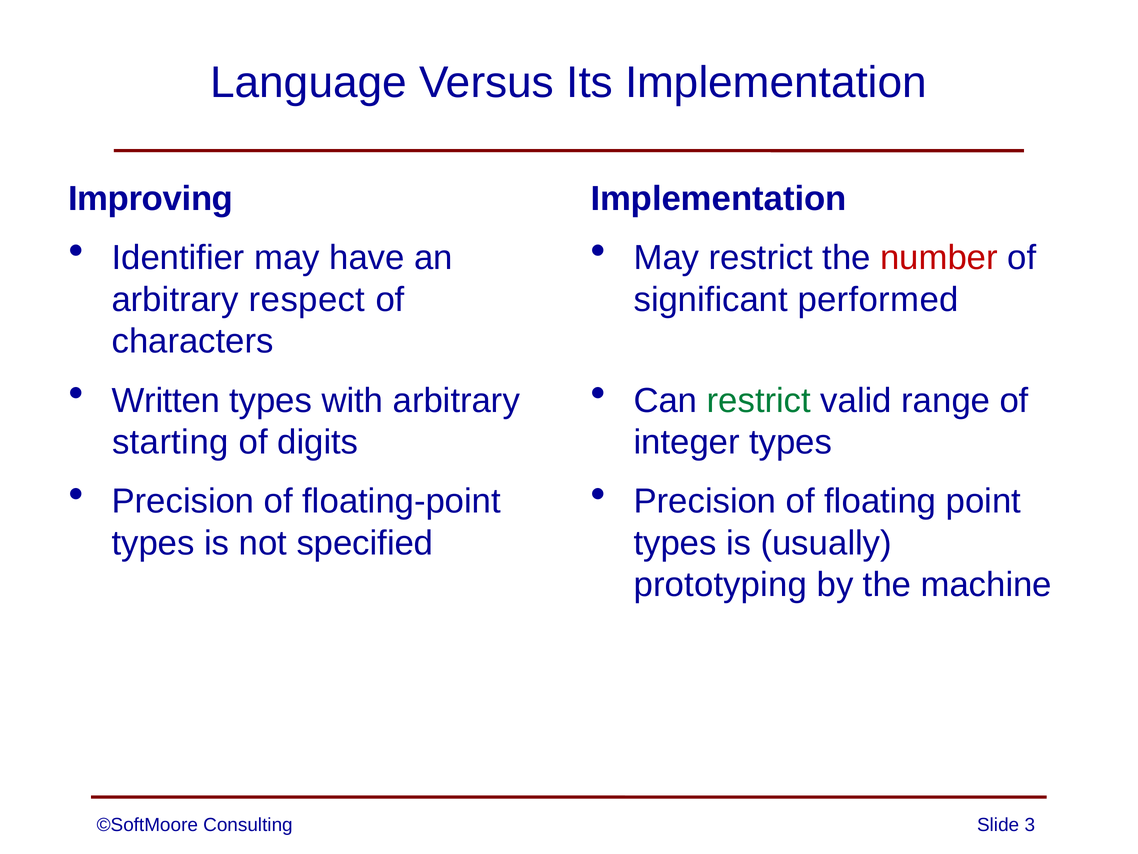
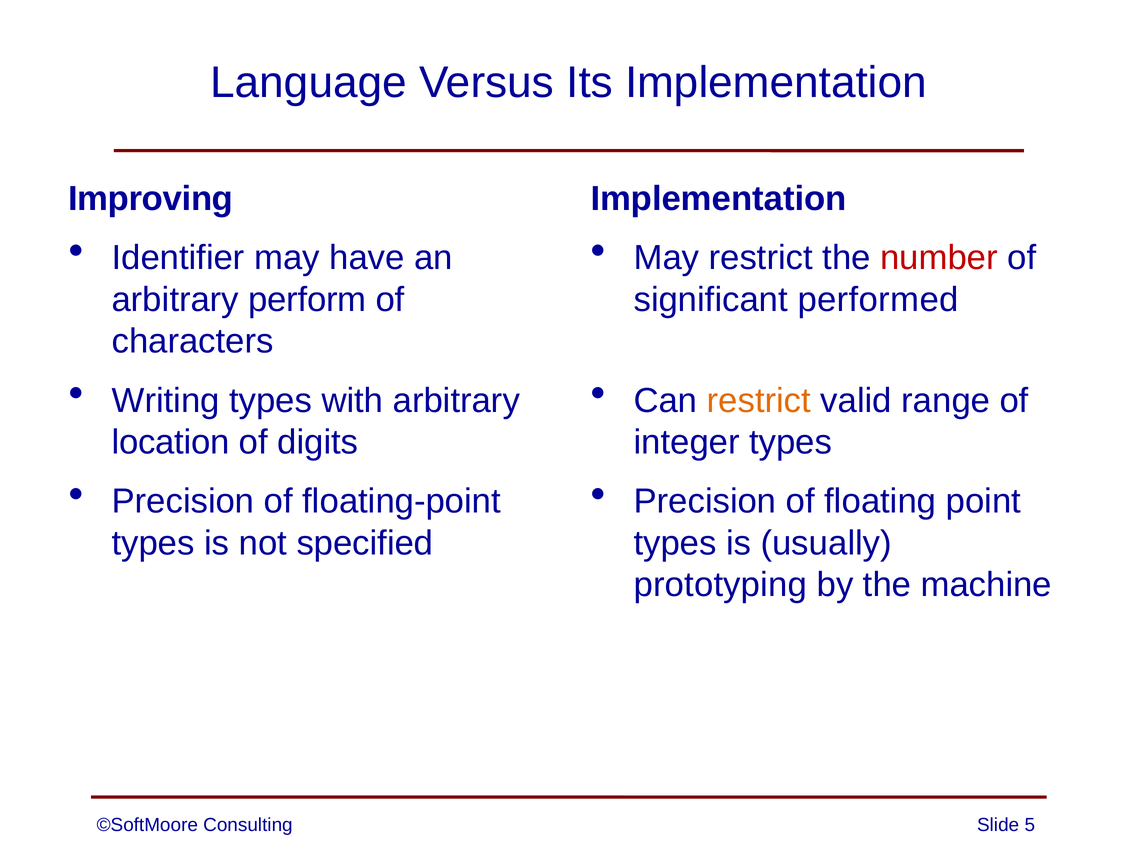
respect: respect -> perform
Written: Written -> Writing
restrict at (759, 400) colour: green -> orange
starting: starting -> location
3: 3 -> 5
